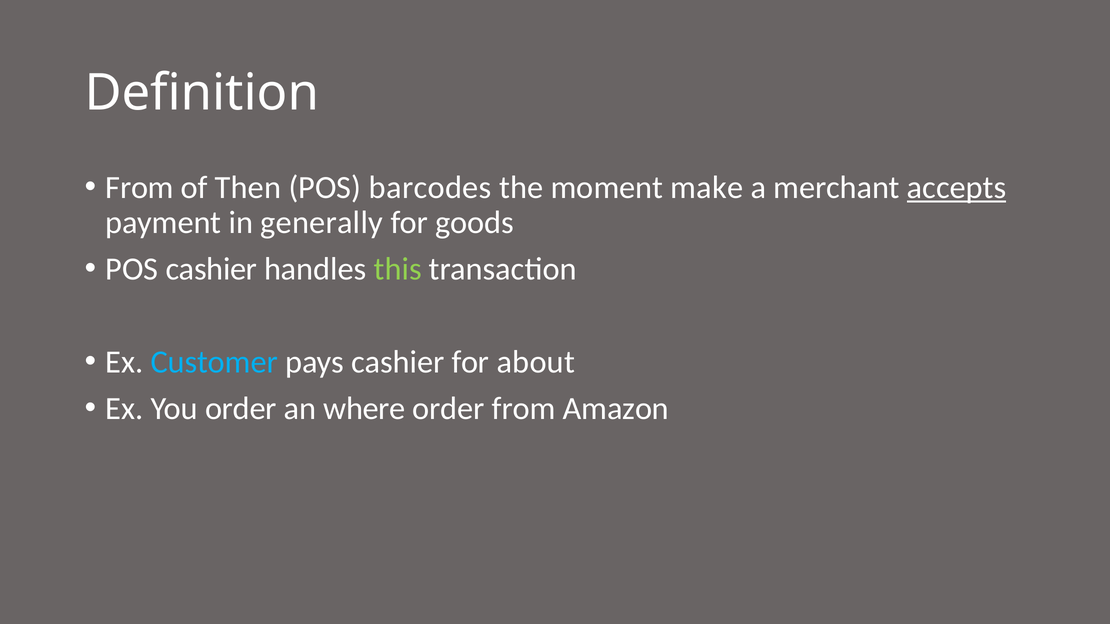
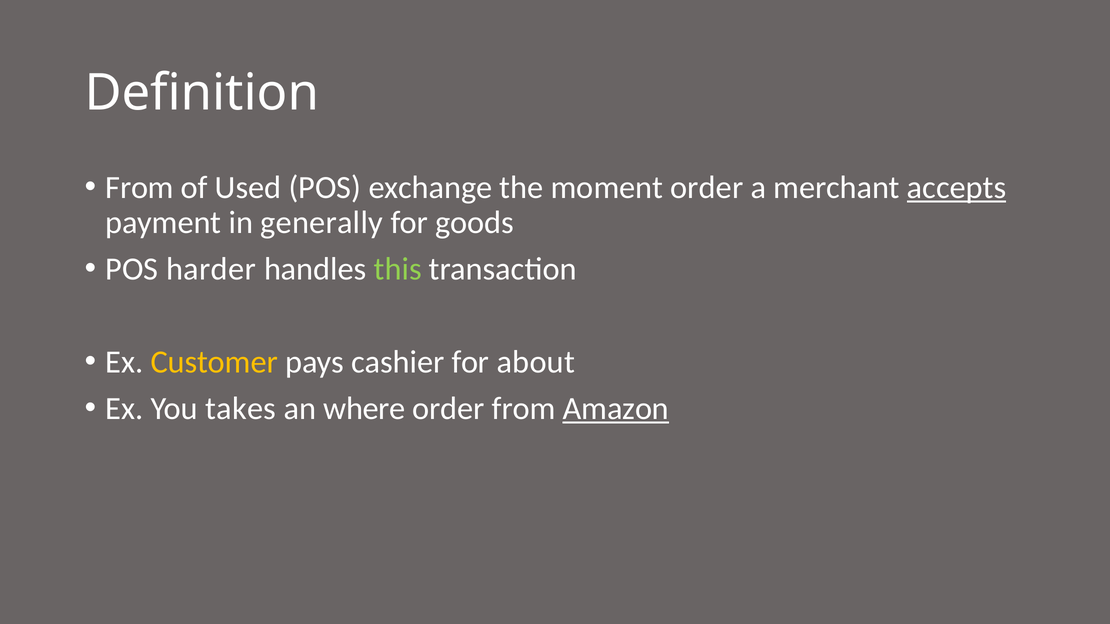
Then: Then -> Used
barcodes: barcodes -> exchange
moment make: make -> order
POS cashier: cashier -> harder
Customer colour: light blue -> yellow
You order: order -> takes
Amazon underline: none -> present
